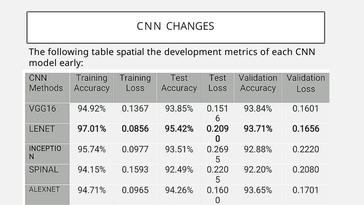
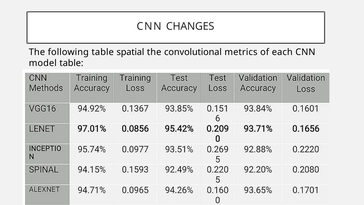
development: development -> convolutional
model early: early -> table
